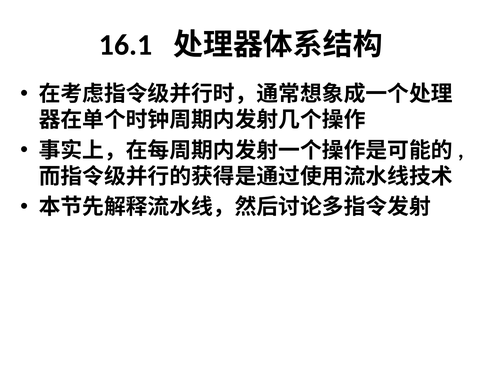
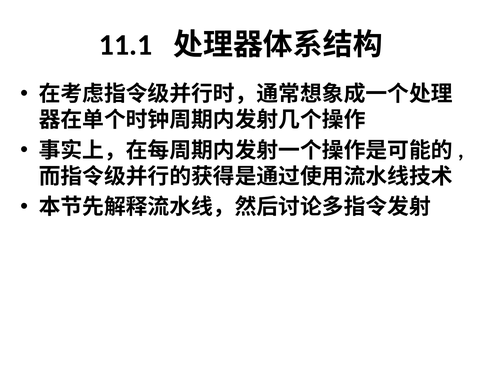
16.1: 16.1 -> 11.1
